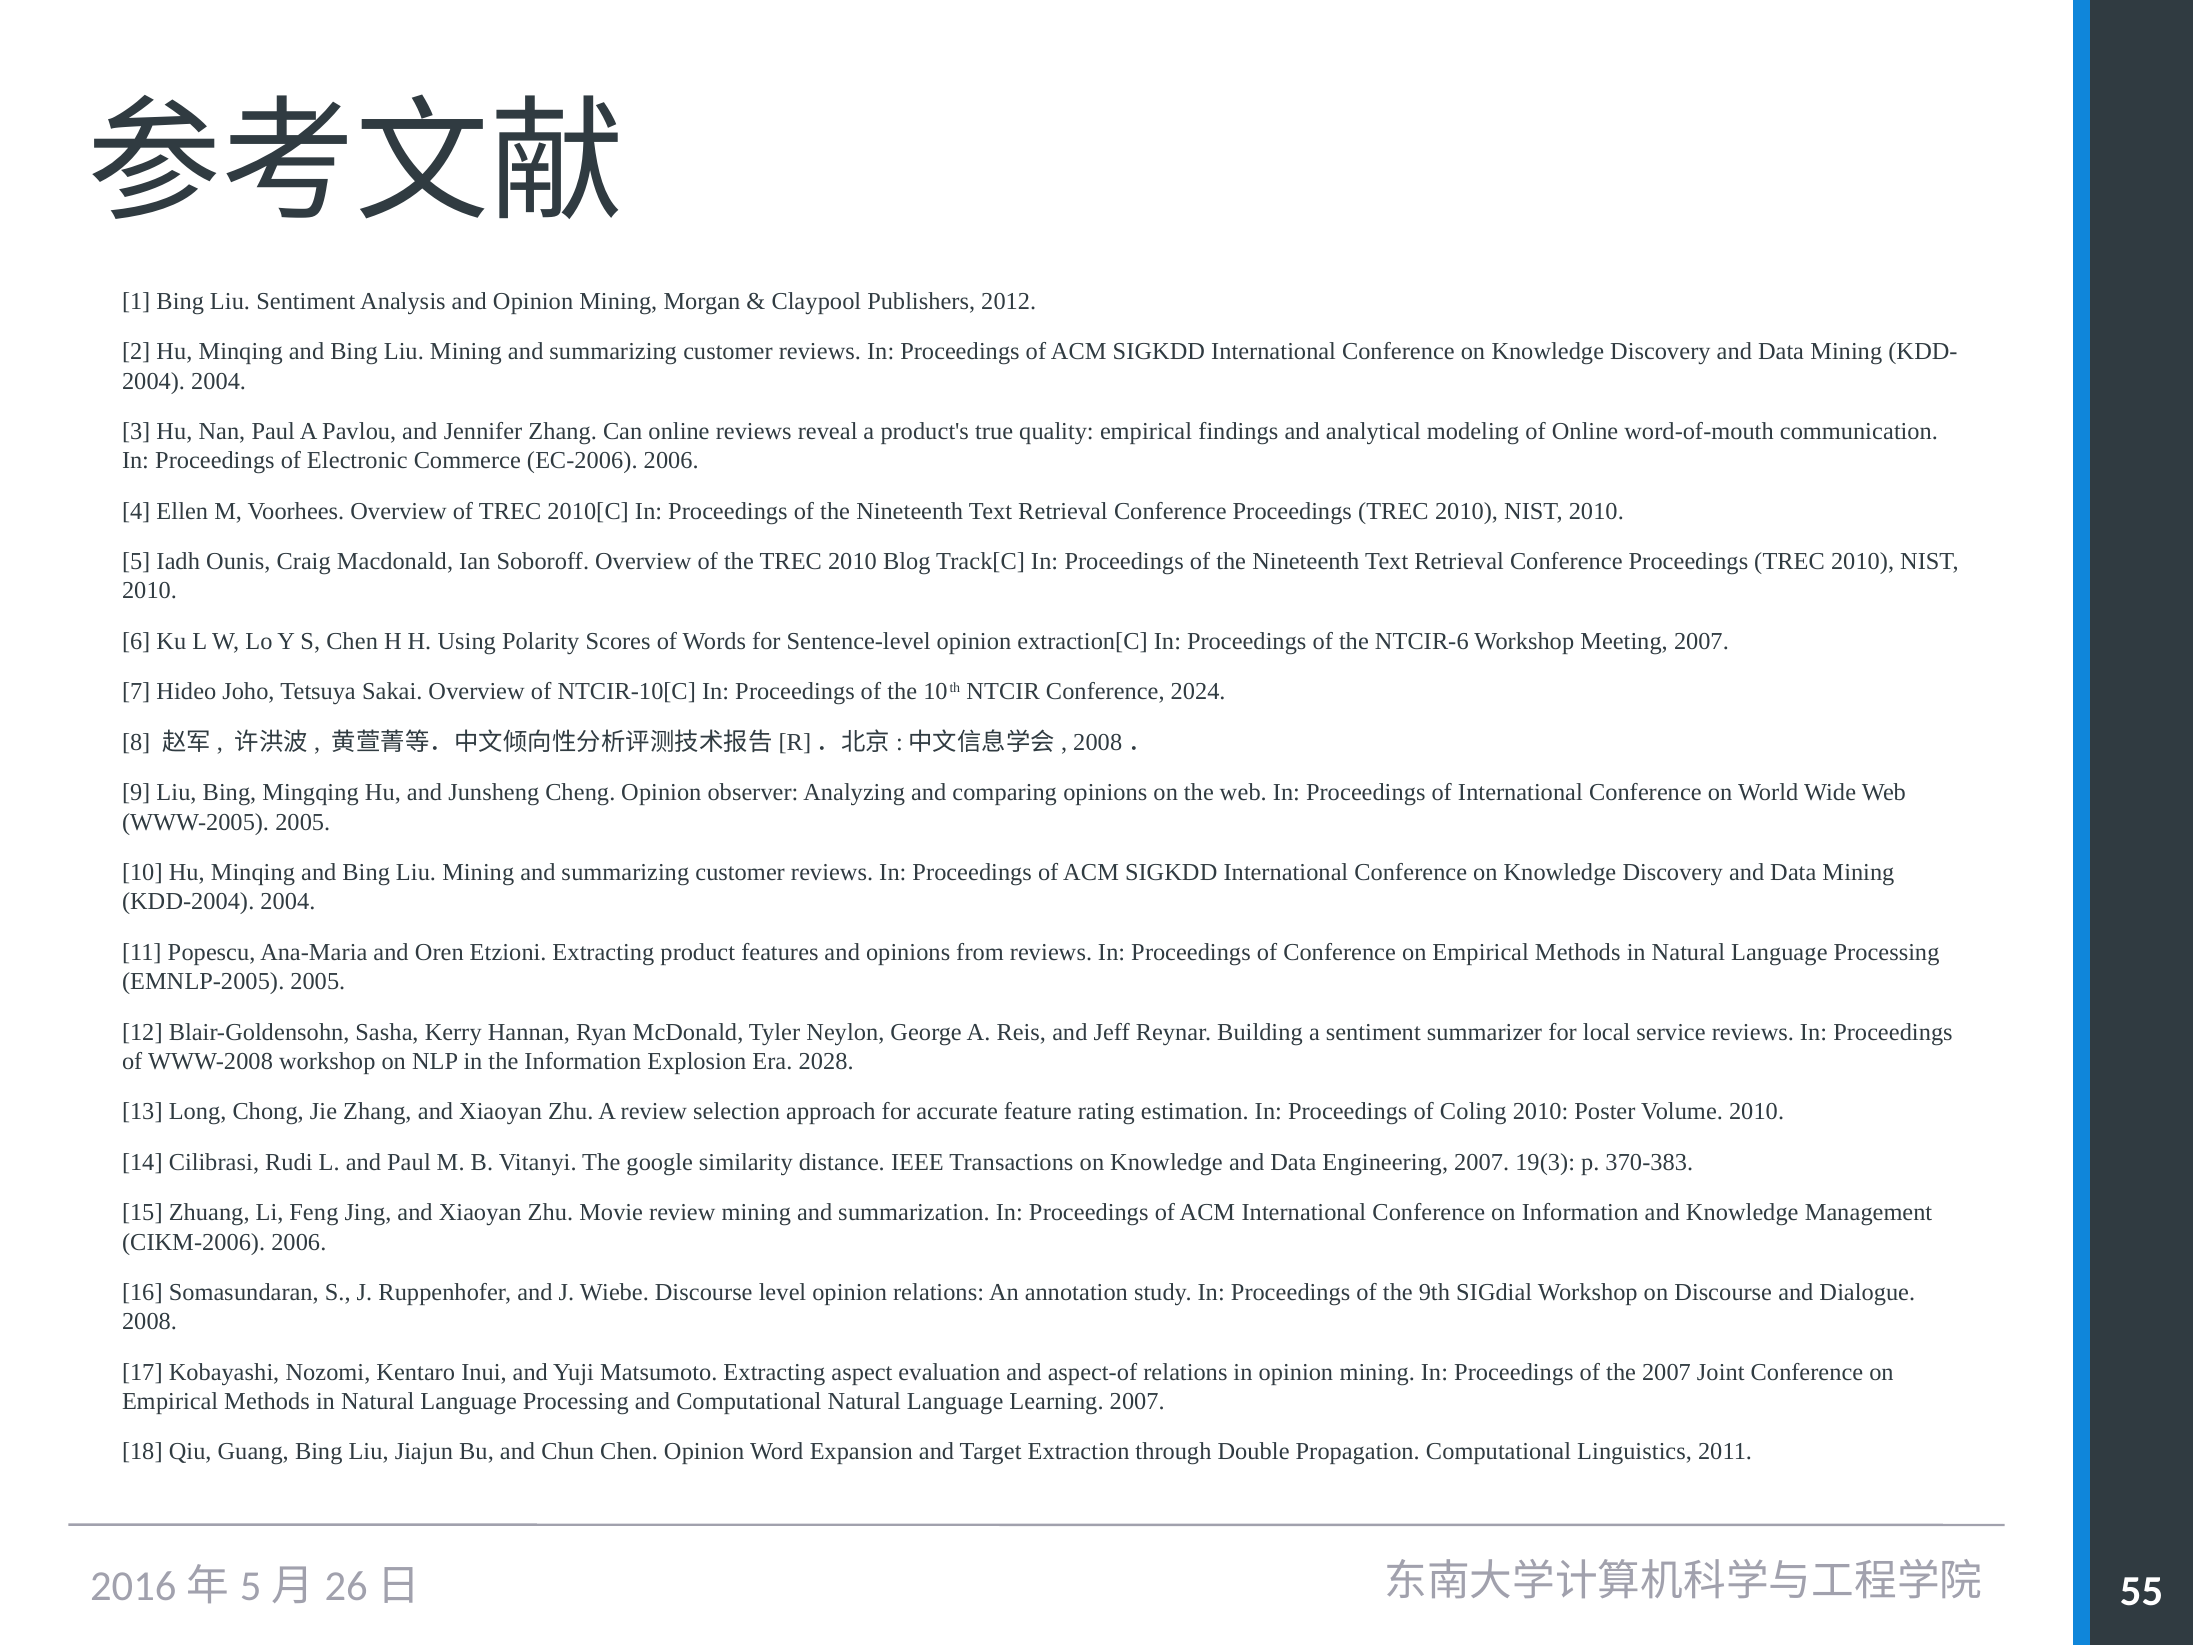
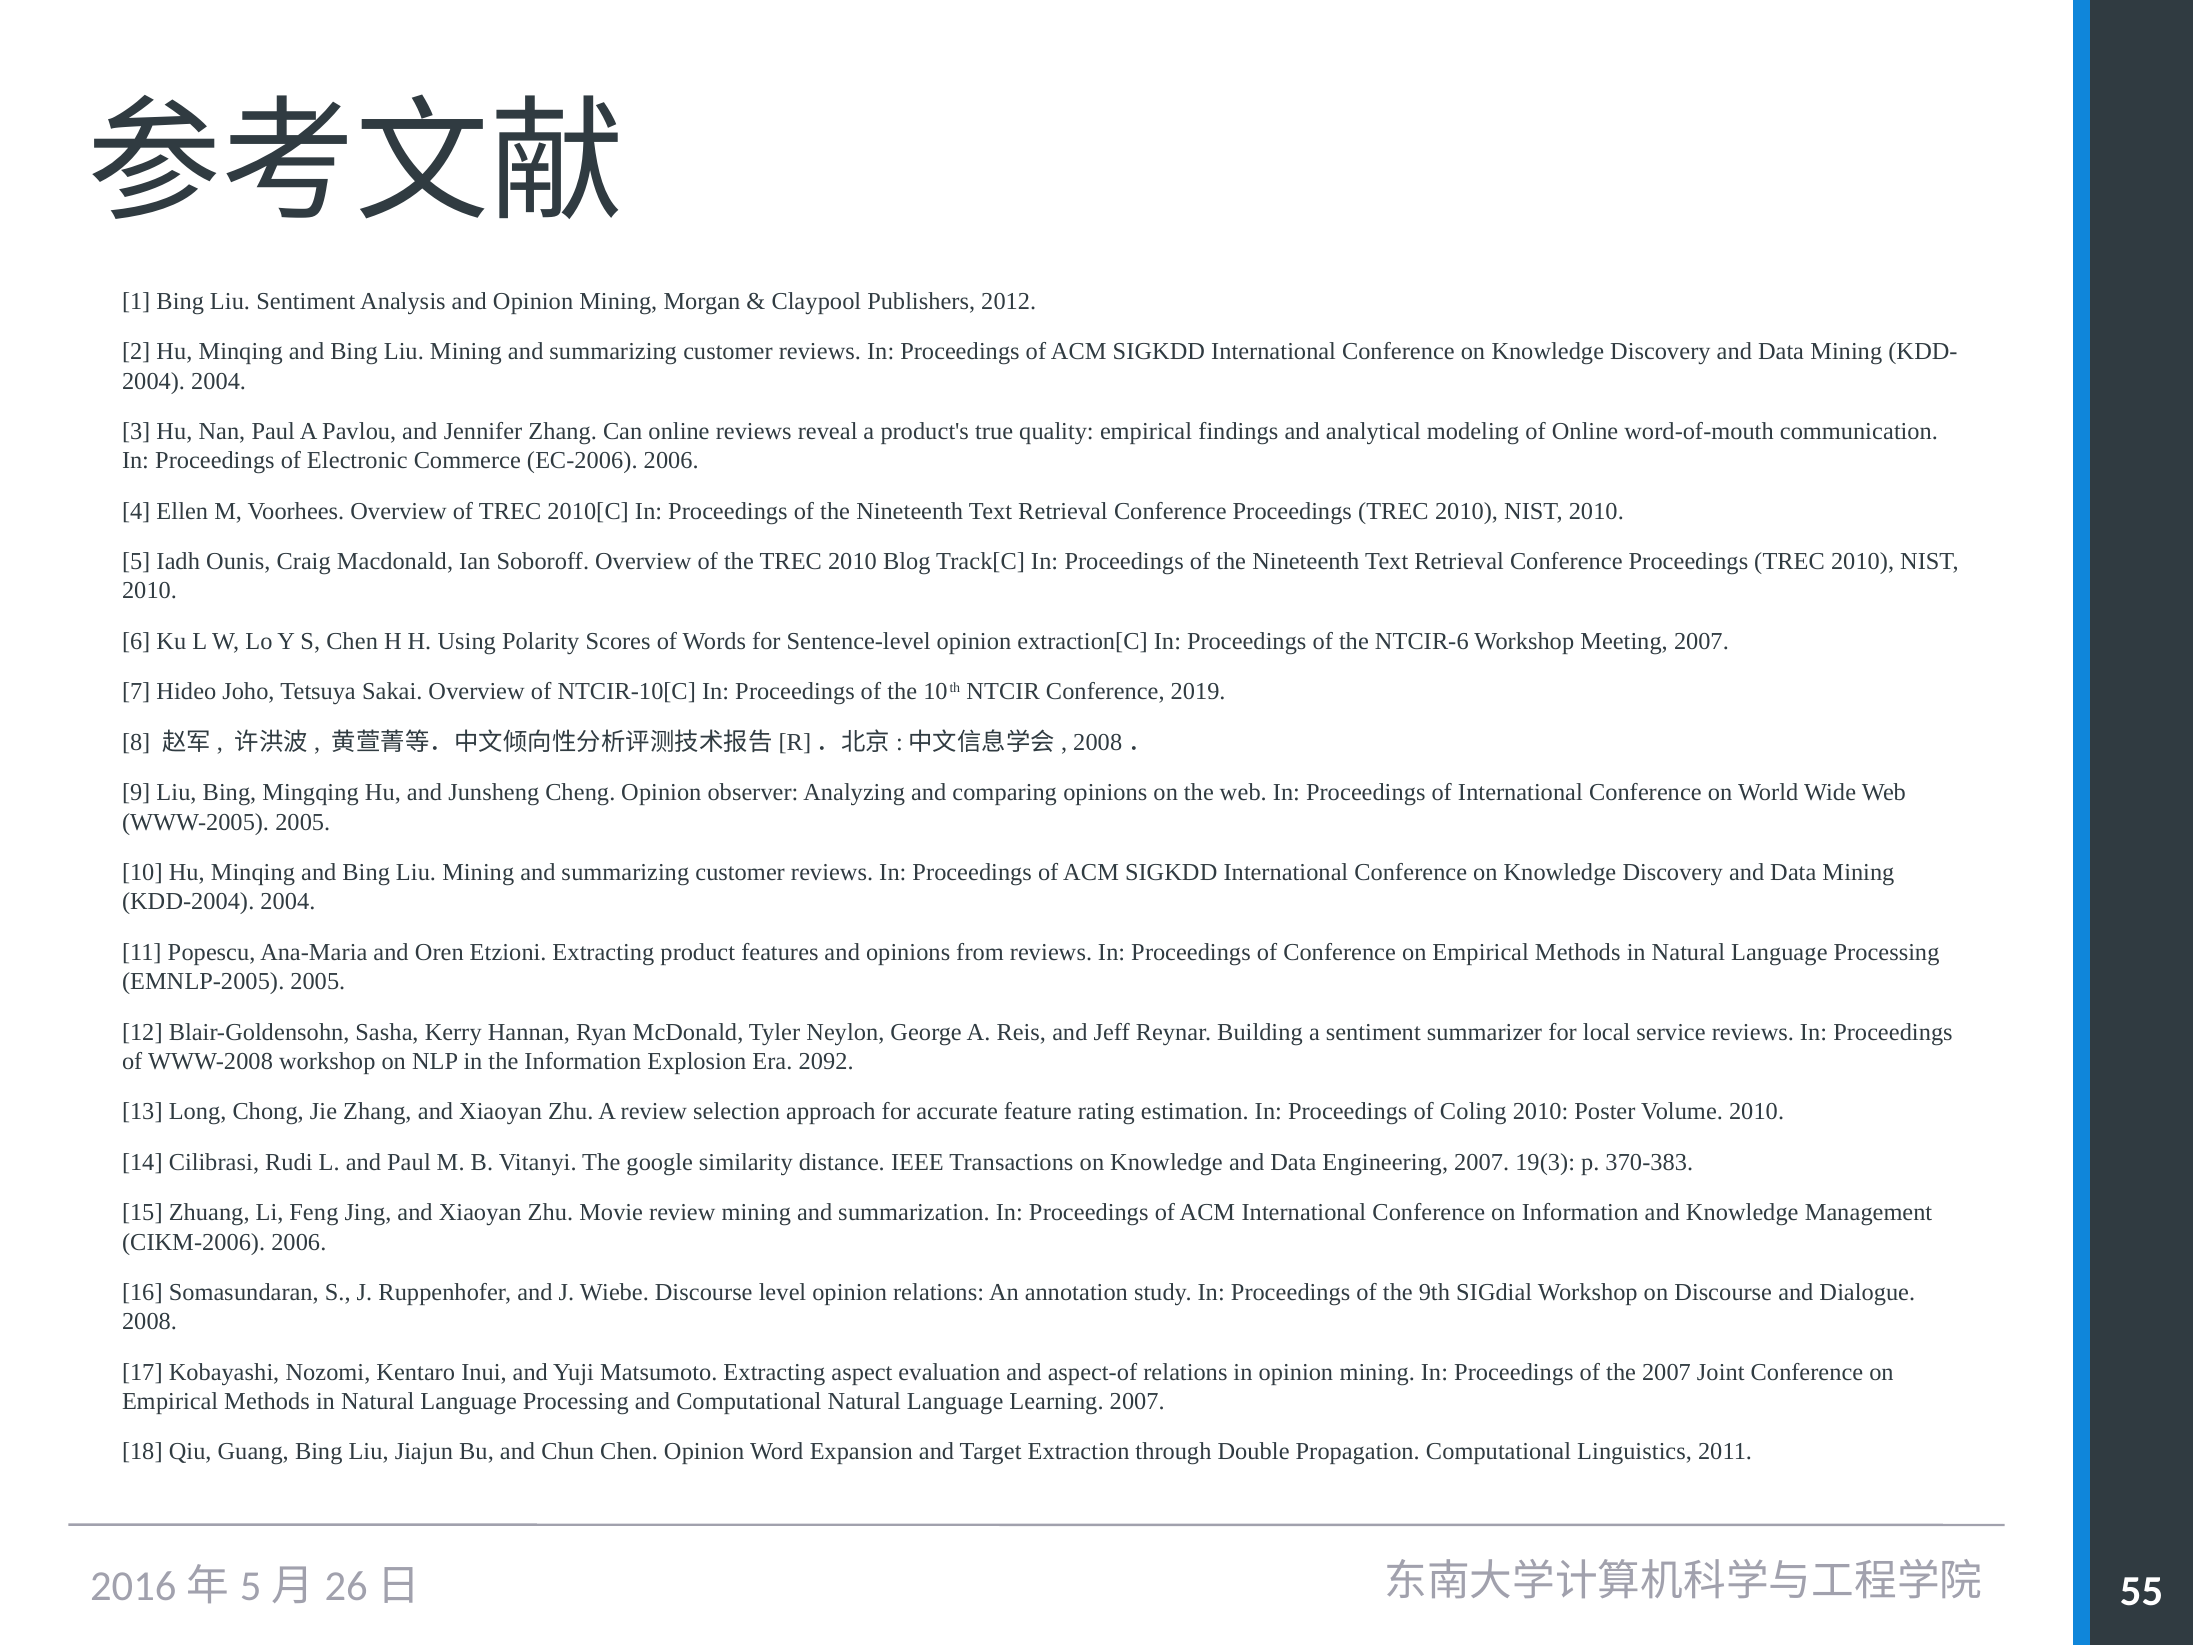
2024: 2024 -> 2019
2028: 2028 -> 2092
